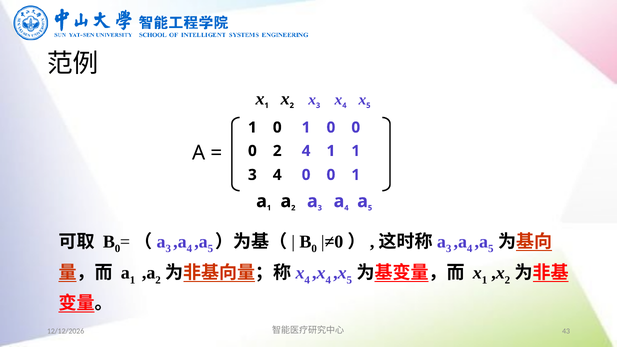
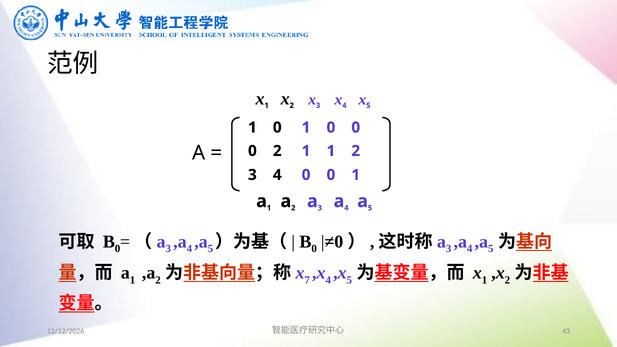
2 4: 4 -> 1
1 1: 1 -> 2
4 at (307, 280): 4 -> 7
